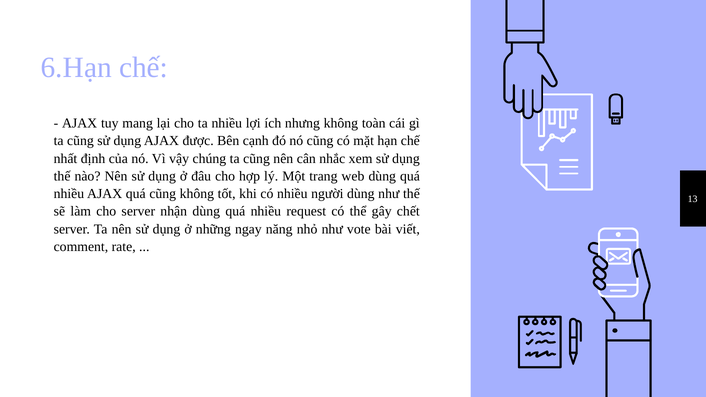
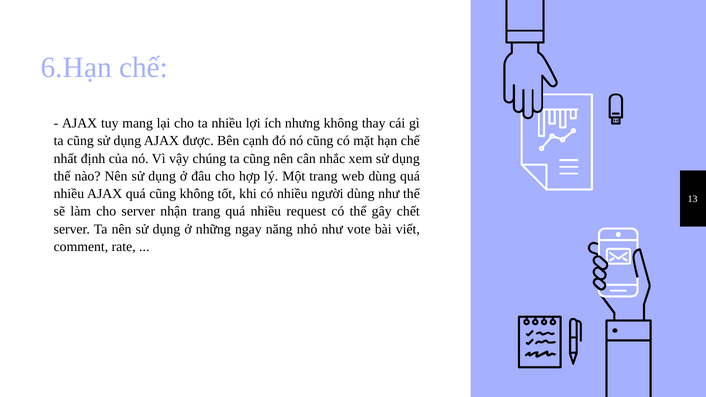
toàn: toàn -> thay
nhận dùng: dùng -> trang
